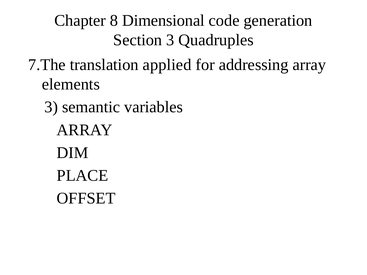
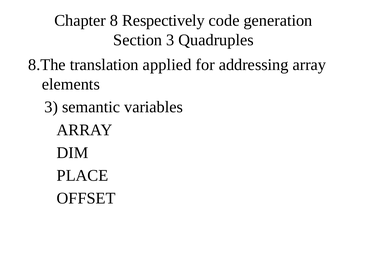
Dimensional: Dimensional -> Respectively
7.The: 7.The -> 8.The
